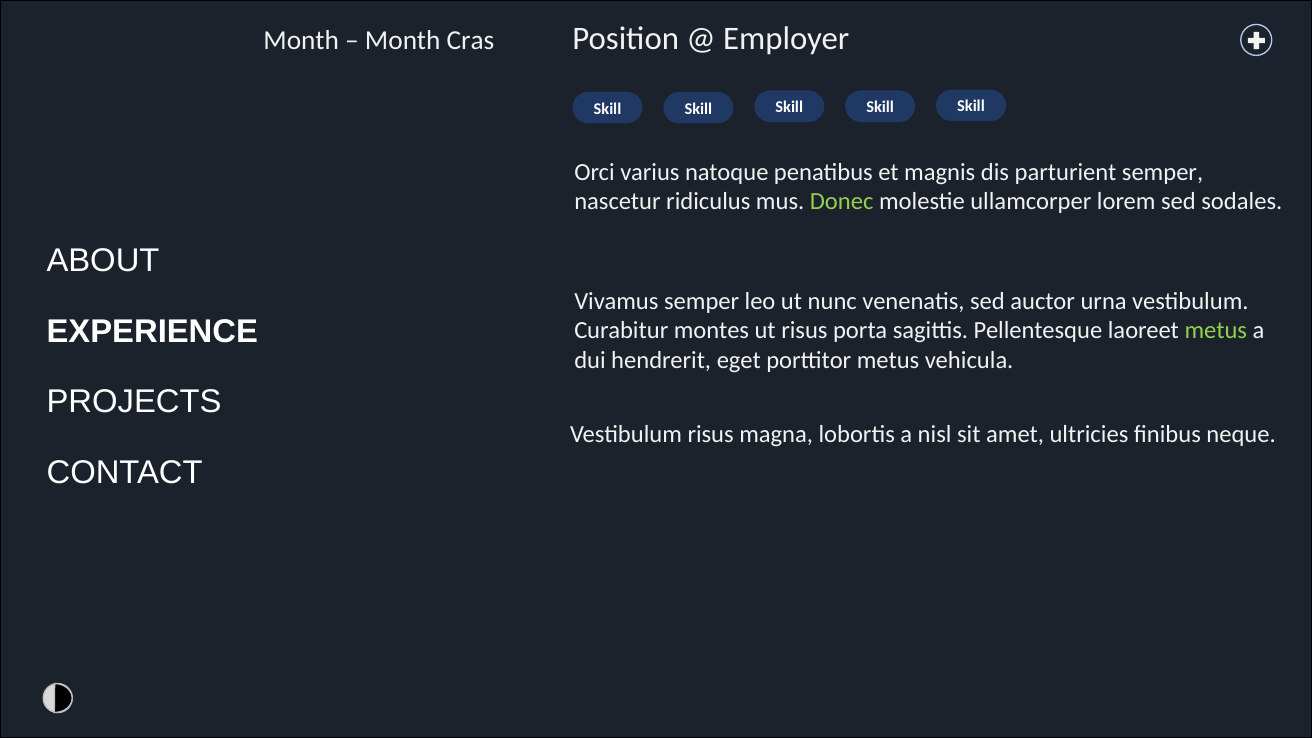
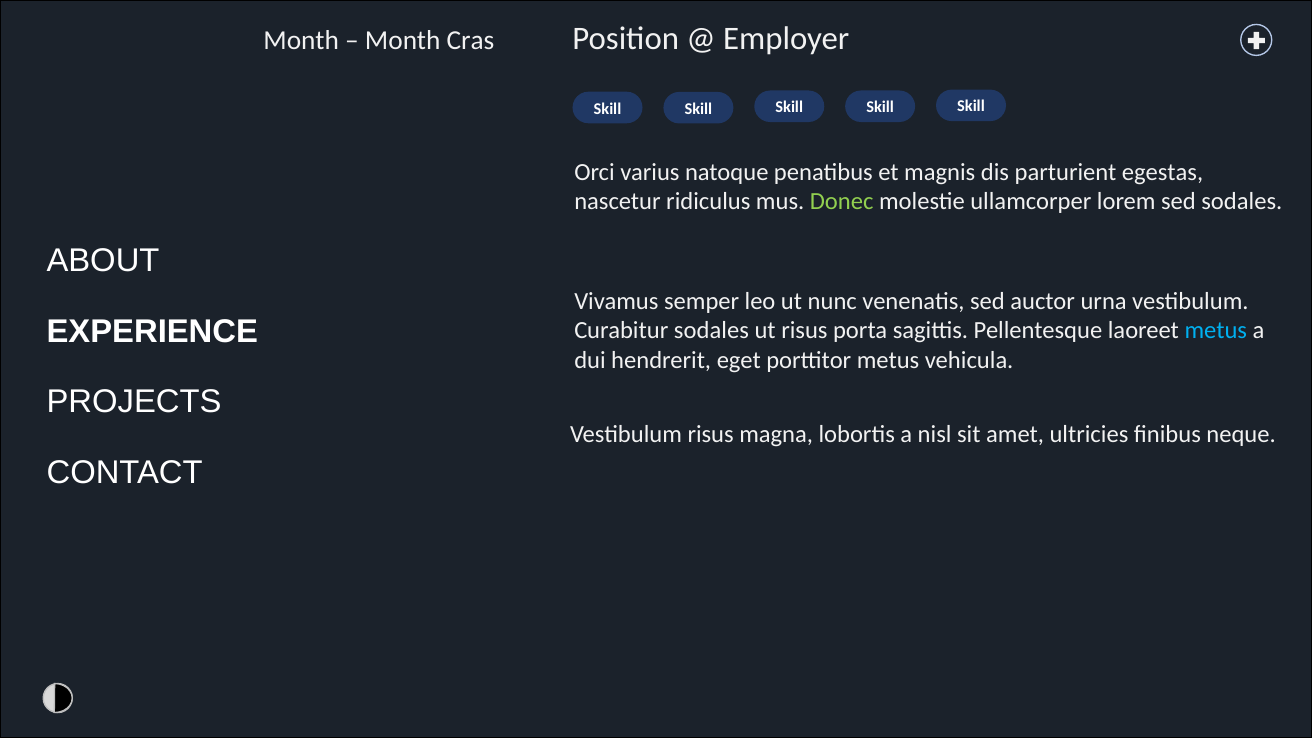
parturient semper: semper -> egestas
Curabitur montes: montes -> sodales
metus at (1216, 331) colour: light green -> light blue
